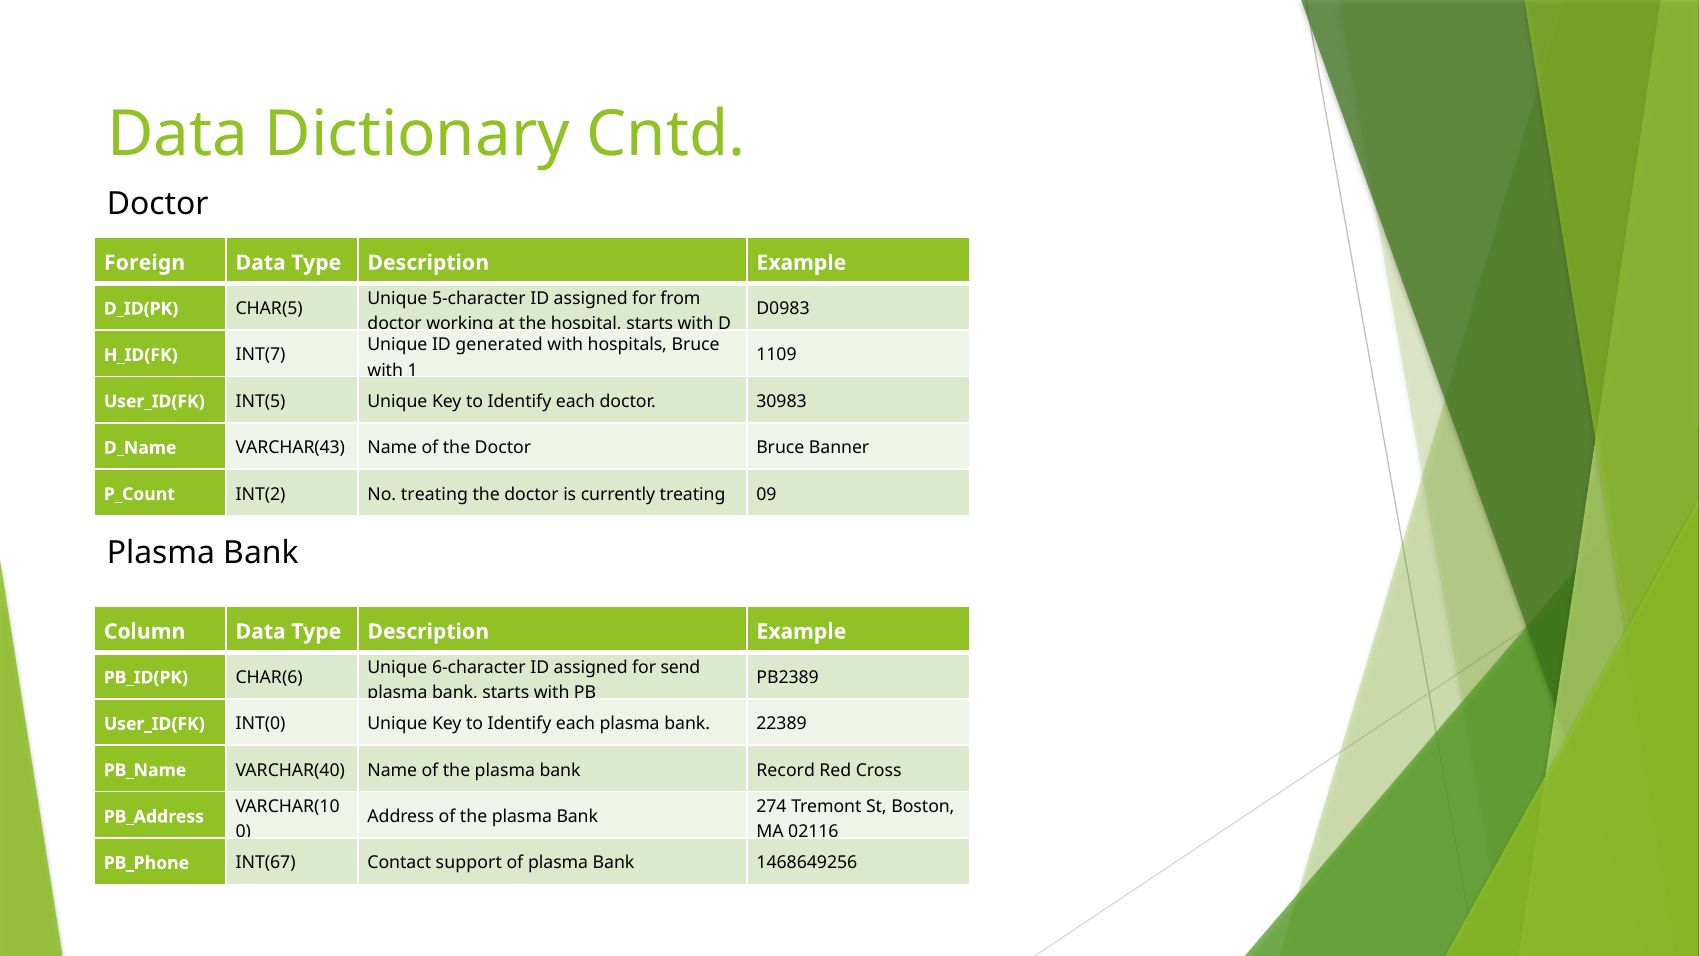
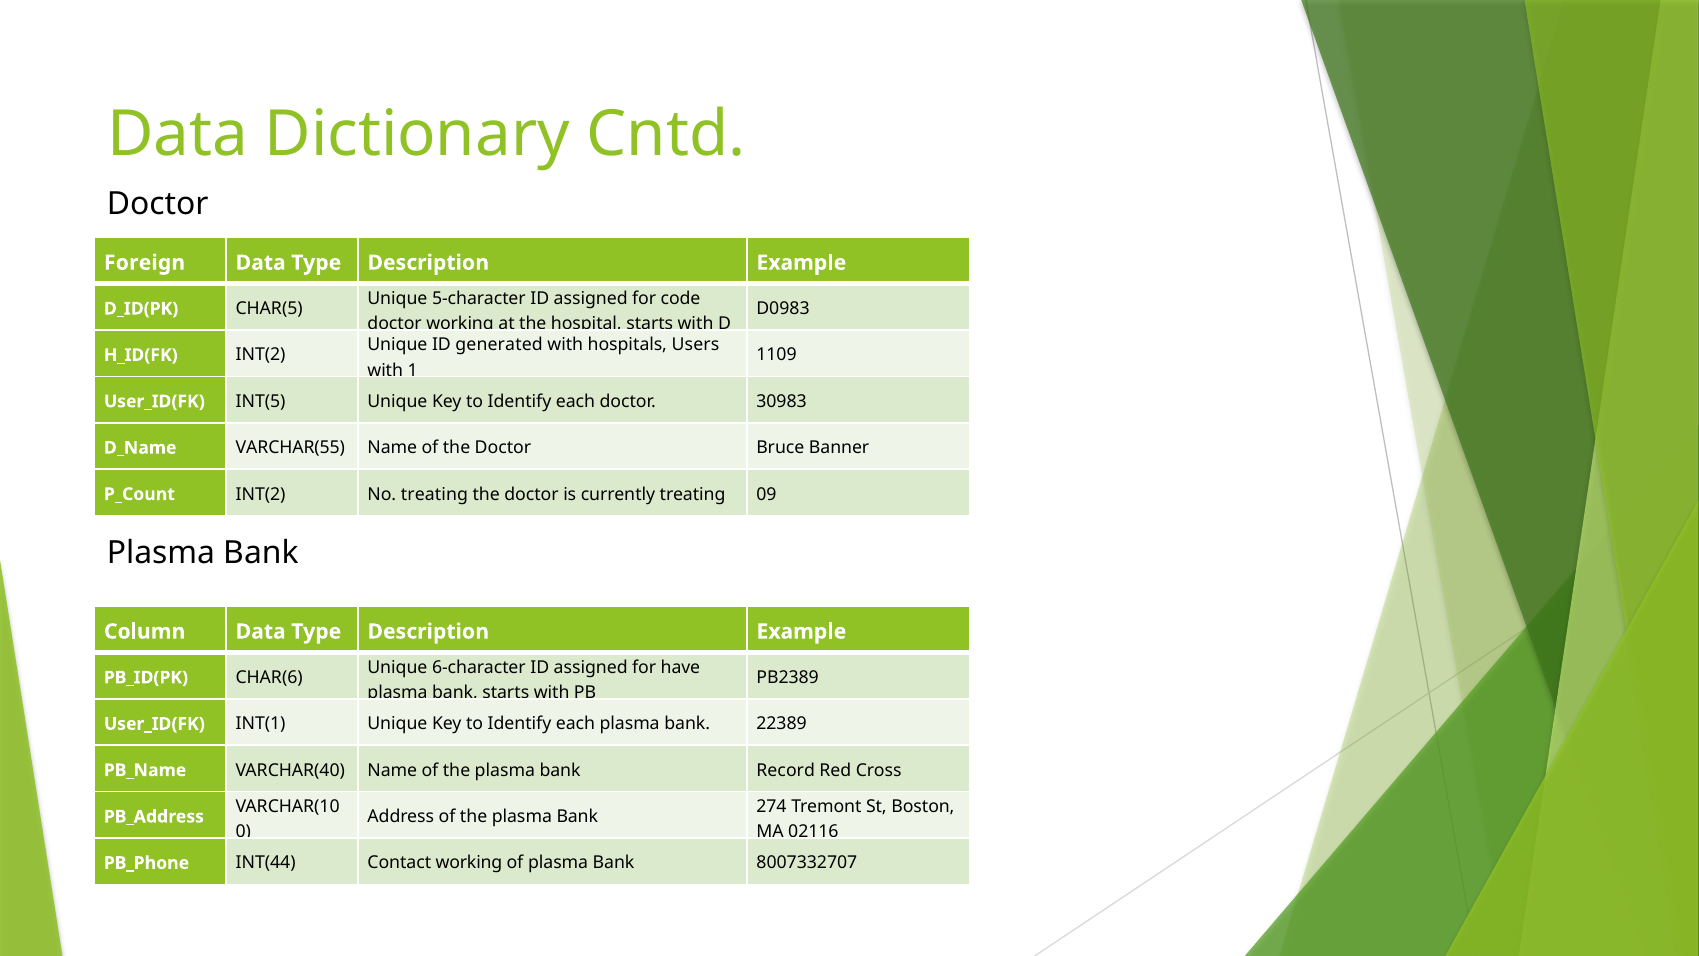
from: from -> code
hospitals Bruce: Bruce -> Users
INT(7 at (261, 355): INT(7 -> INT(2
VARCHAR(43: VARCHAR(43 -> VARCHAR(55
send: send -> have
INT(0: INT(0 -> INT(1
INT(67: INT(67 -> INT(44
Contact support: support -> working
1468649256: 1468649256 -> 8007332707
